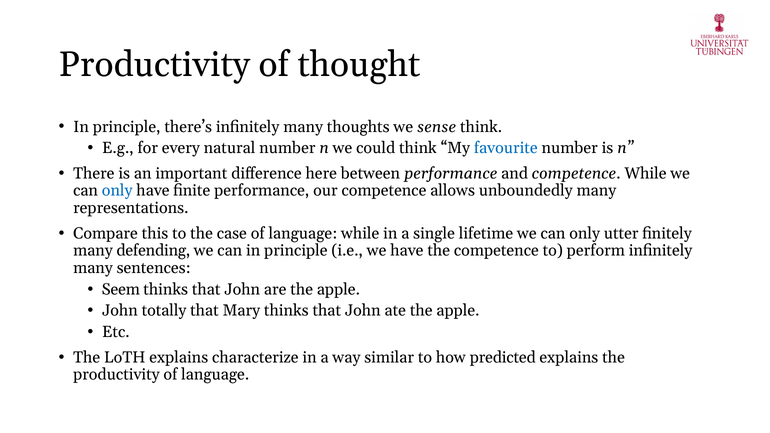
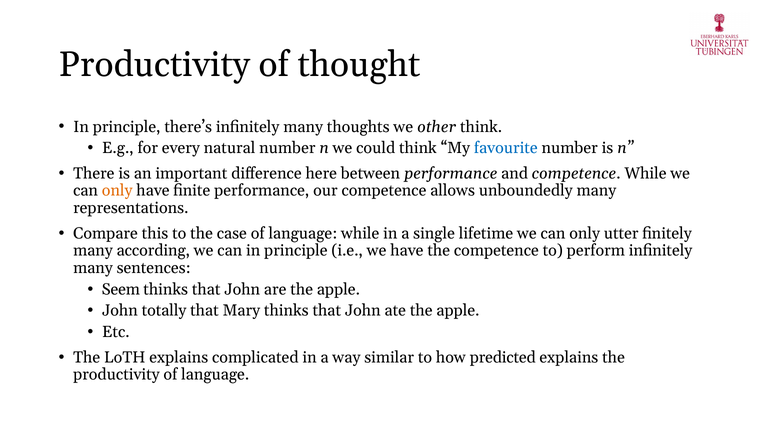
sense: sense -> other
only at (117, 191) colour: blue -> orange
defending: defending -> according
characterize: characterize -> complicated
